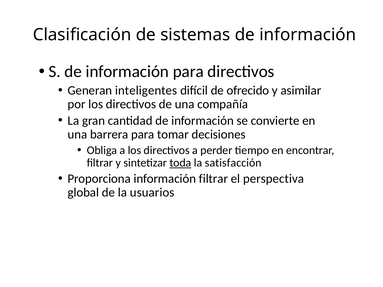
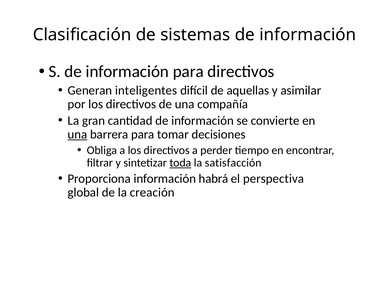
ofrecido: ofrecido -> aquellas
una at (77, 134) underline: none -> present
información filtrar: filtrar -> habrá
usuarios: usuarios -> creación
